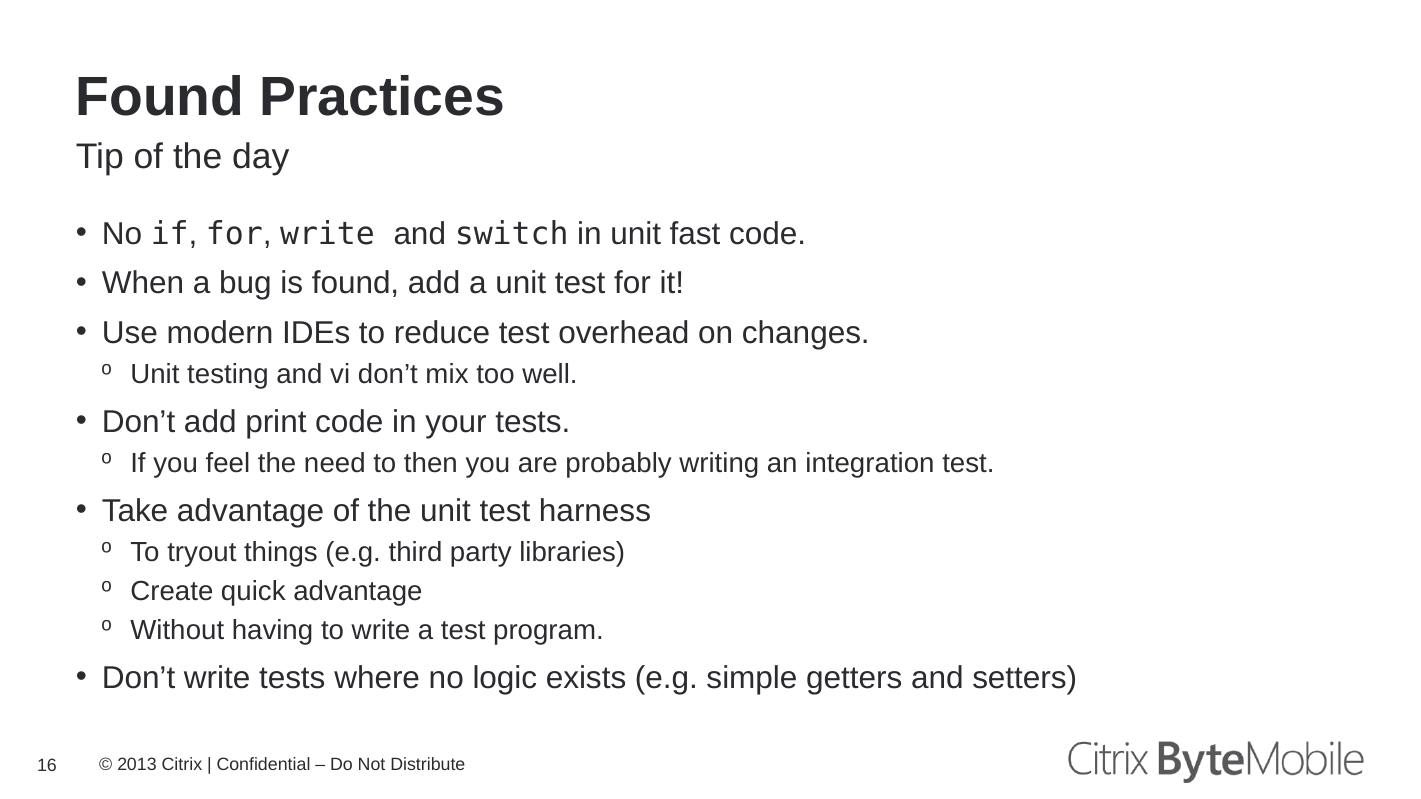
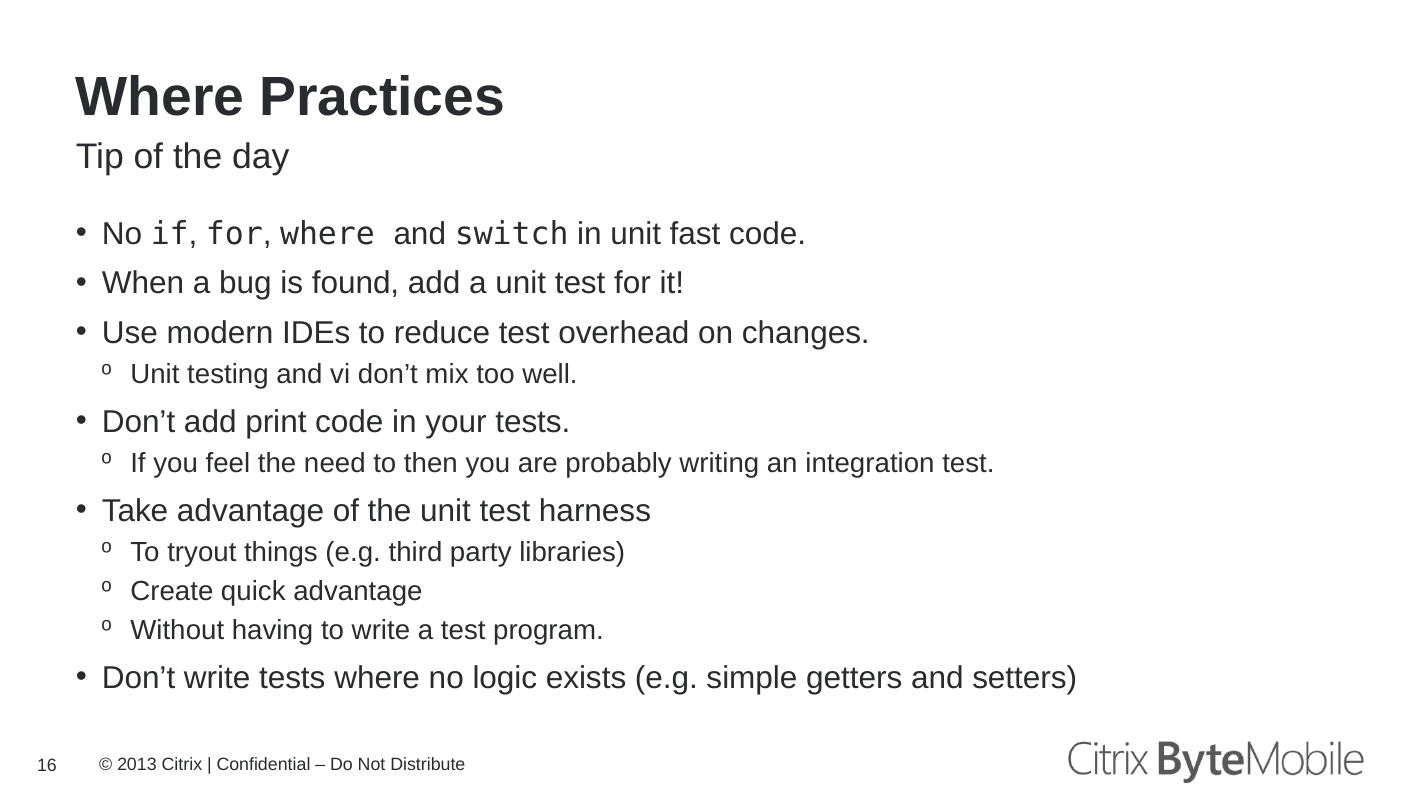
Found at (160, 97): Found -> Where
for write: write -> where
